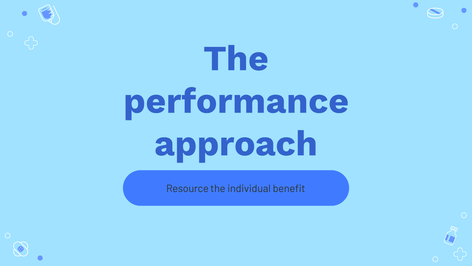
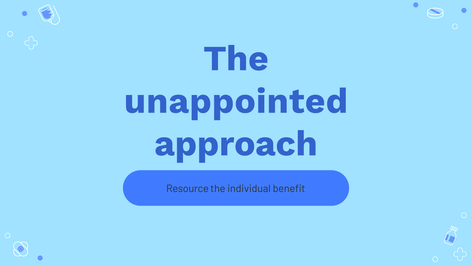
performance: performance -> unappointed
